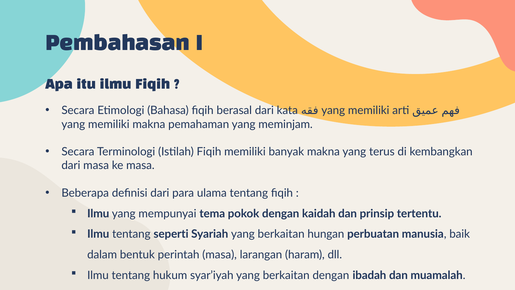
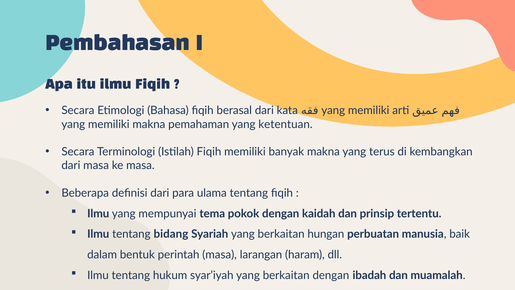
meminjam: meminjam -> ketentuan
seperti: seperti -> bidang
